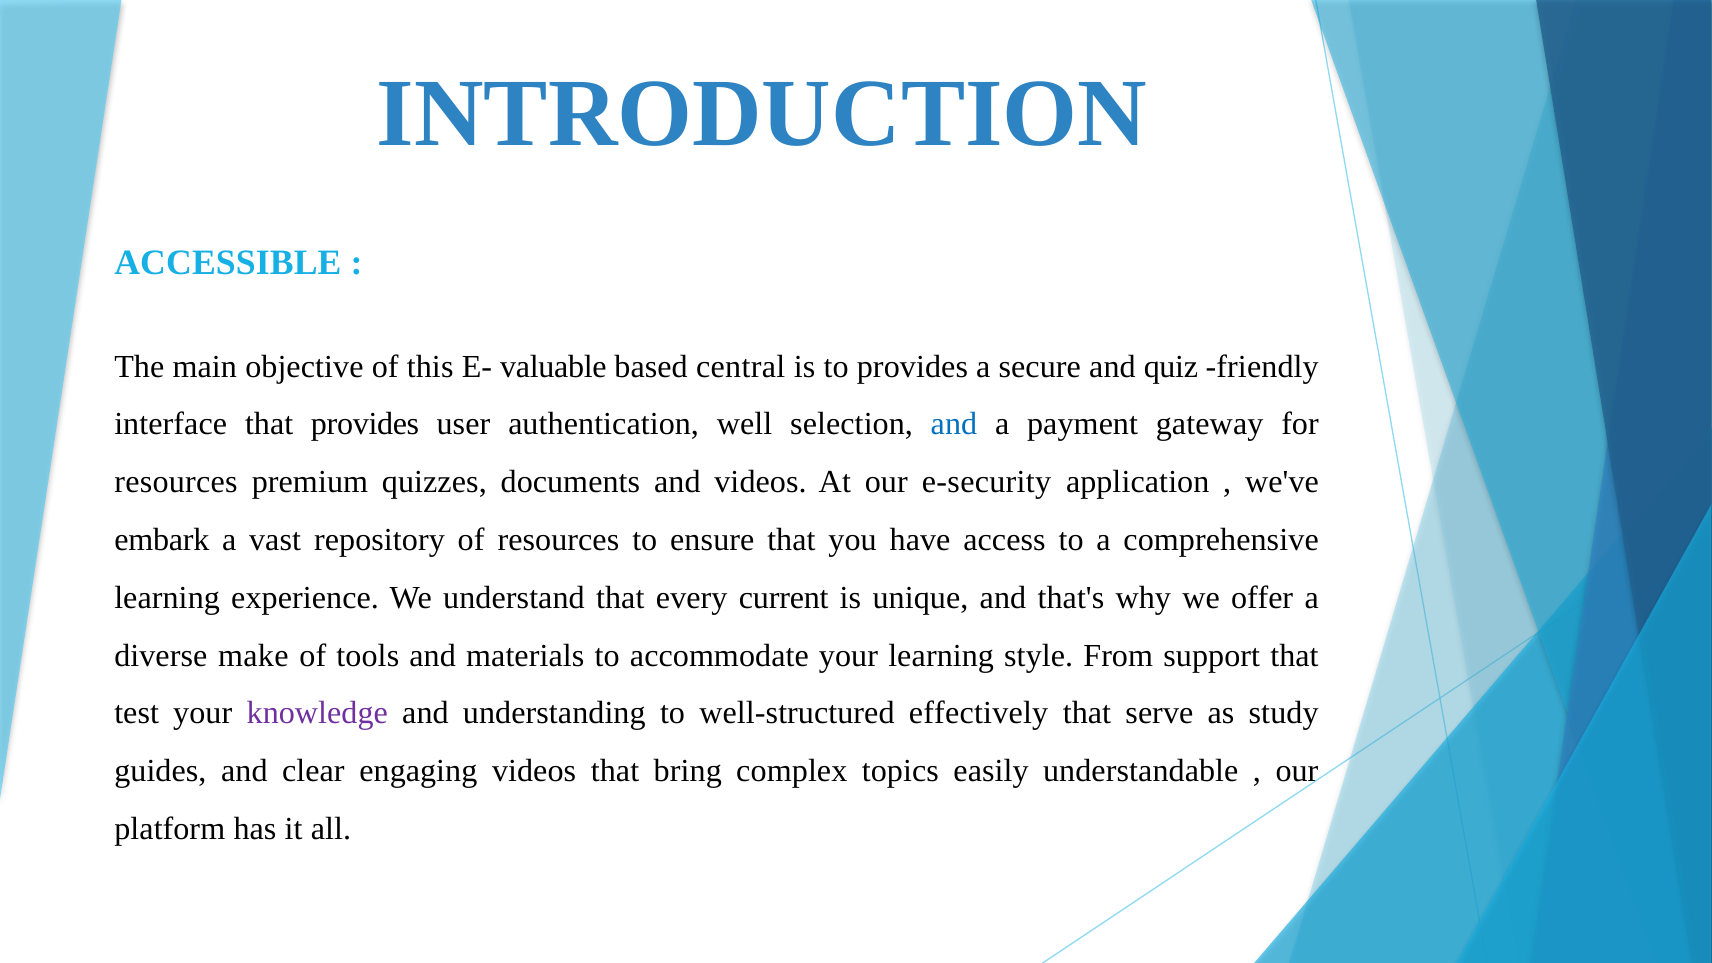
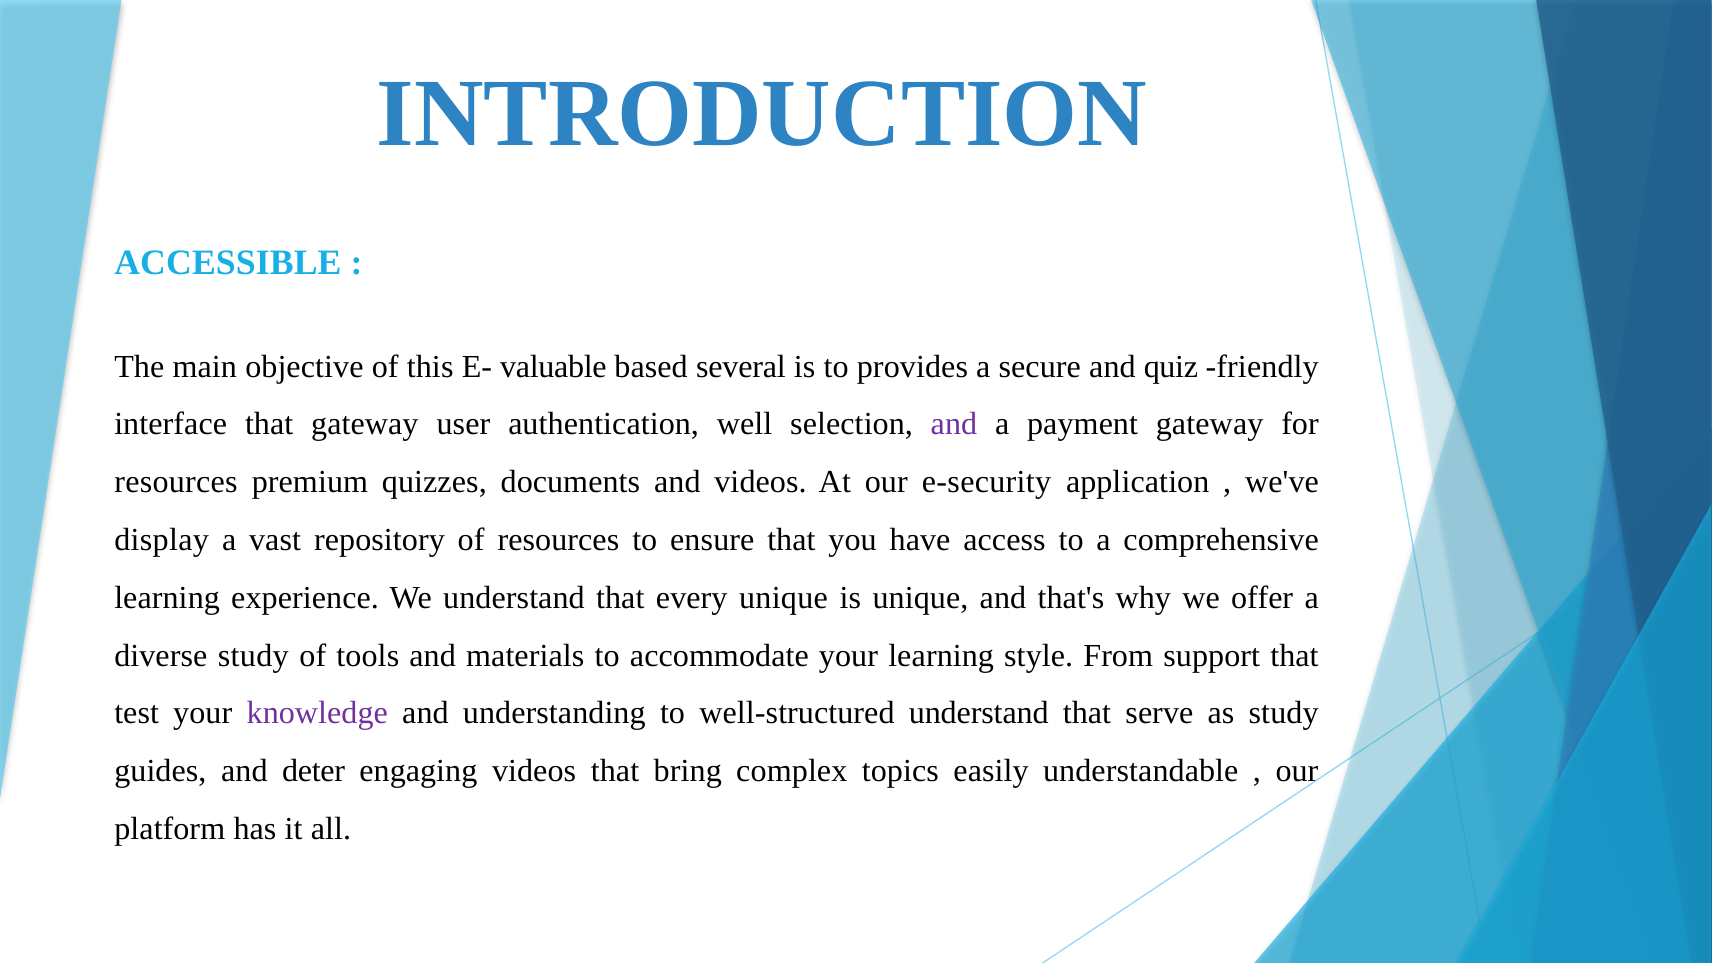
central: central -> several
that provides: provides -> gateway
and at (954, 424) colour: blue -> purple
embark: embark -> display
every current: current -> unique
diverse make: make -> study
well-structured effectively: effectively -> understand
clear: clear -> deter
